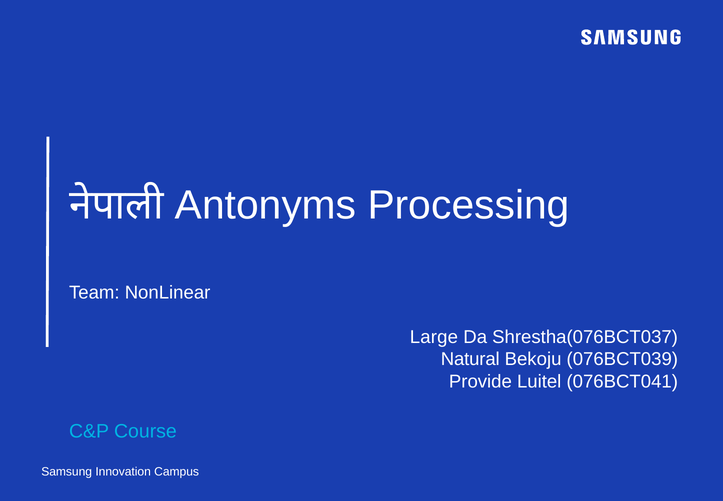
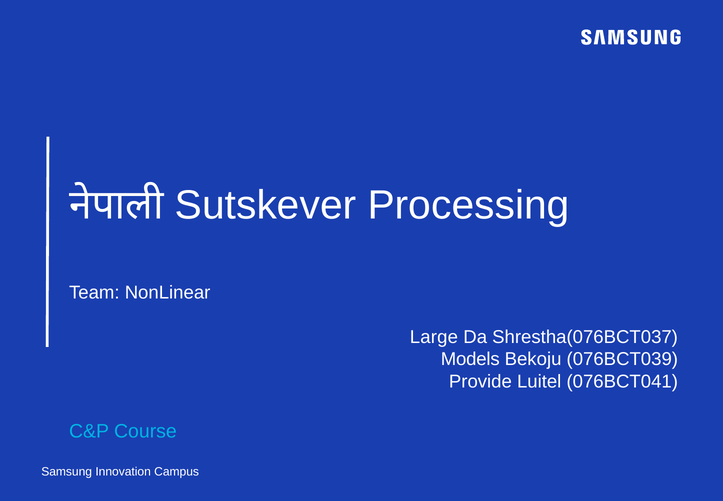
Antonyms: Antonyms -> Sutskever
Natural: Natural -> Models
